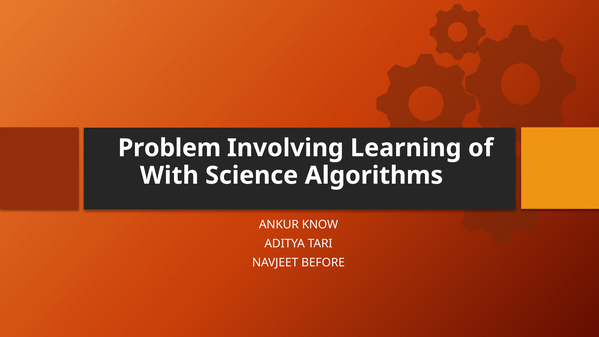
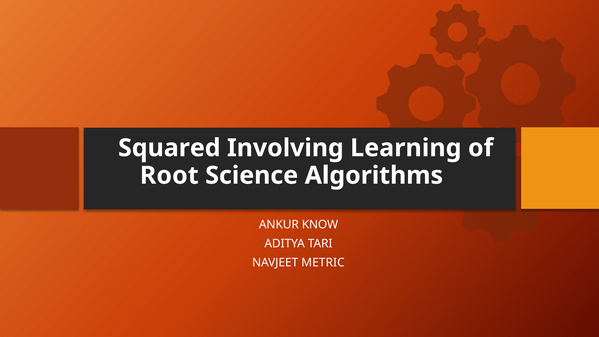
Problem: Problem -> Squared
With: With -> Root
BEFORE: BEFORE -> METRIC
